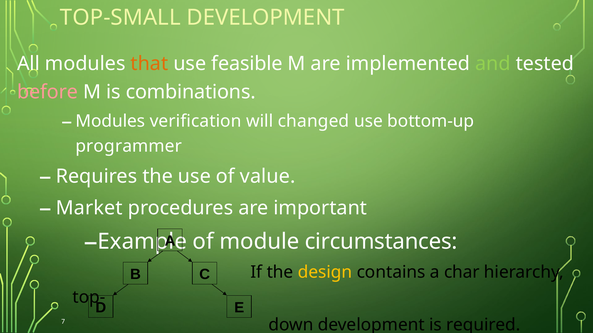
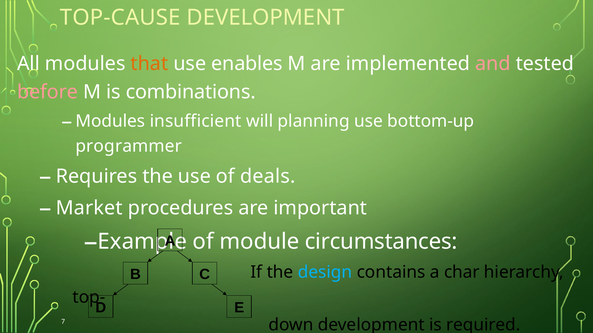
TOP-SMALL: TOP-SMALL -> TOP-CAUSE
feasible: feasible -> enables
and colour: light green -> pink
verification: verification -> insufficient
changed: changed -> planning
value: value -> deals
design colour: yellow -> light blue
